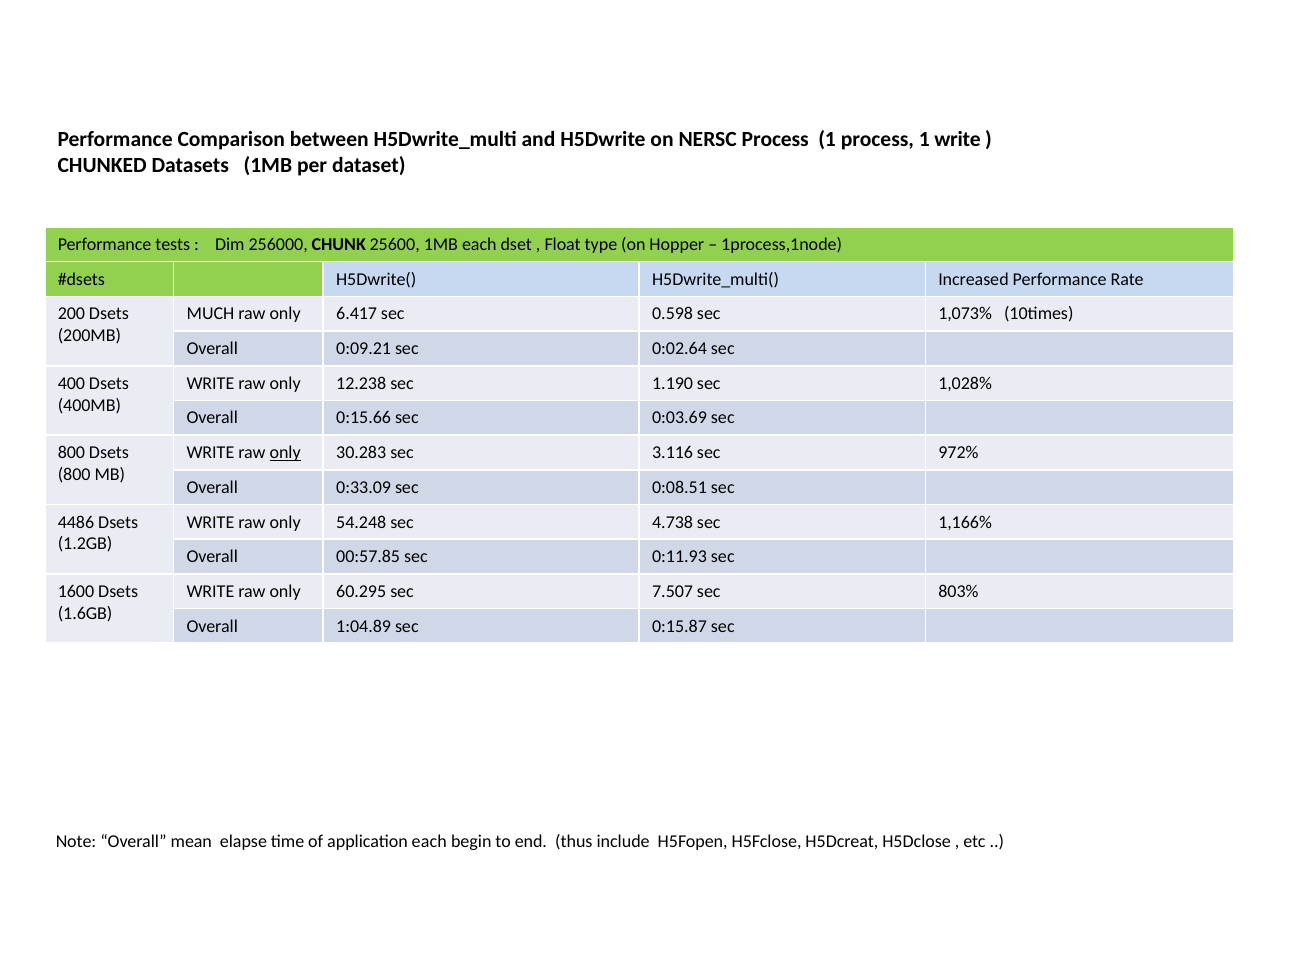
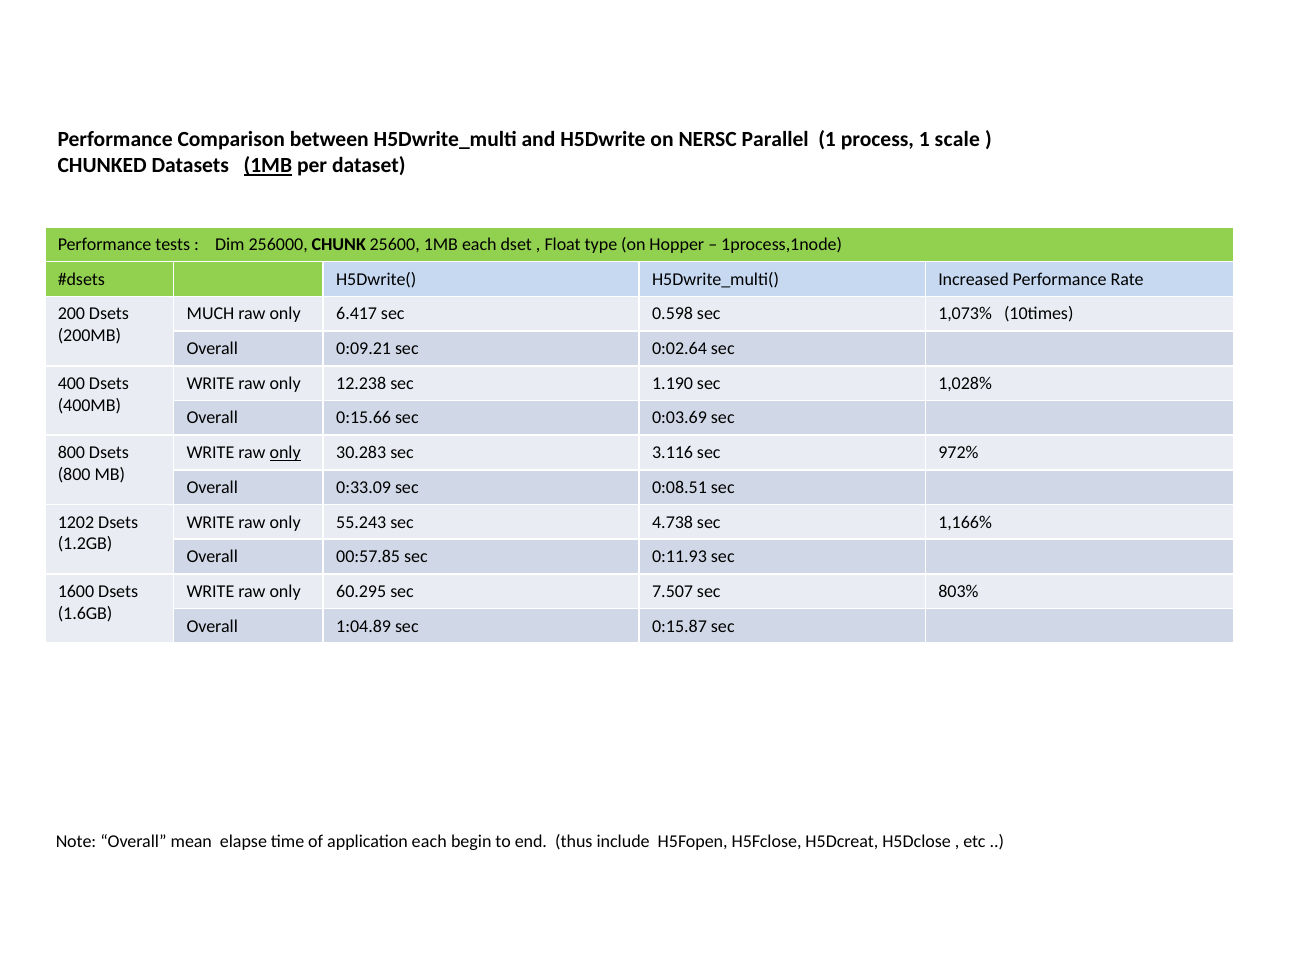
NERSC Process: Process -> Parallel
1 write: write -> scale
1MB at (268, 166) underline: none -> present
4486: 4486 -> 1202
54.248: 54.248 -> 55.243
